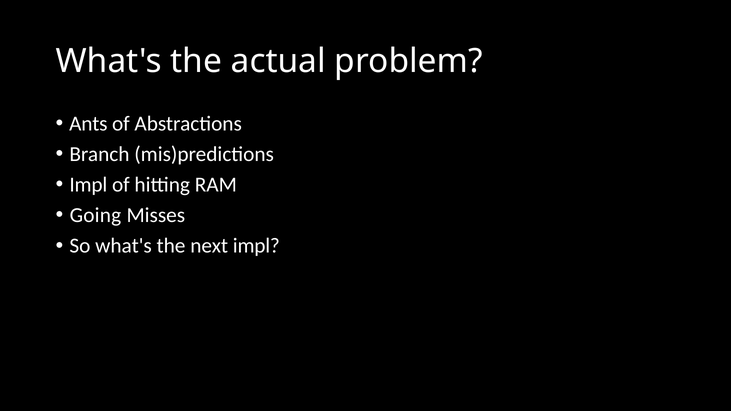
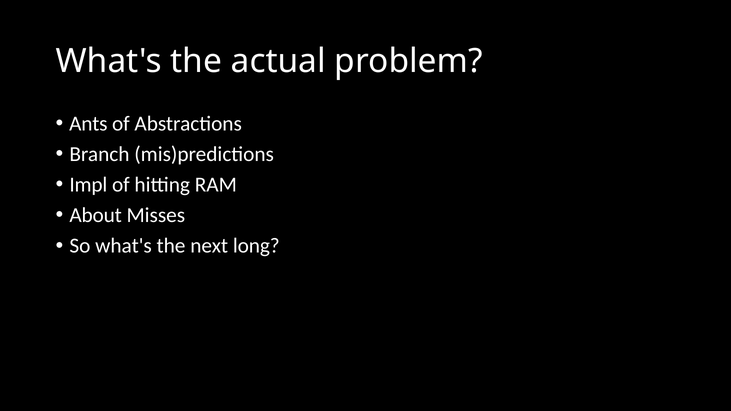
Going: Going -> About
next impl: impl -> long
